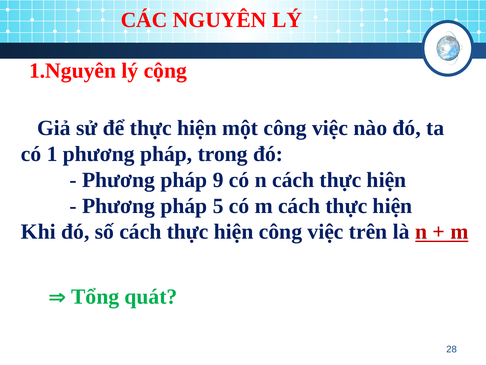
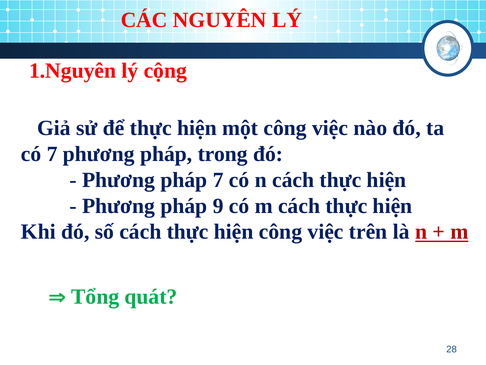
có 1: 1 -> 7
pháp 9: 9 -> 7
5: 5 -> 9
